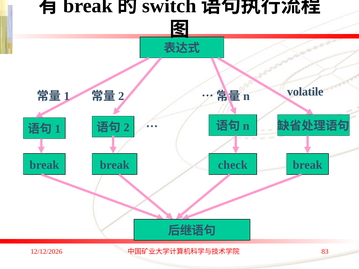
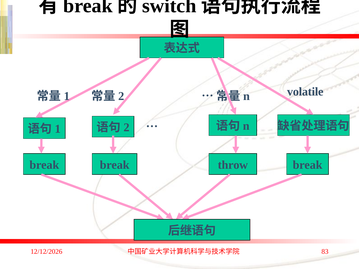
check: check -> throw
